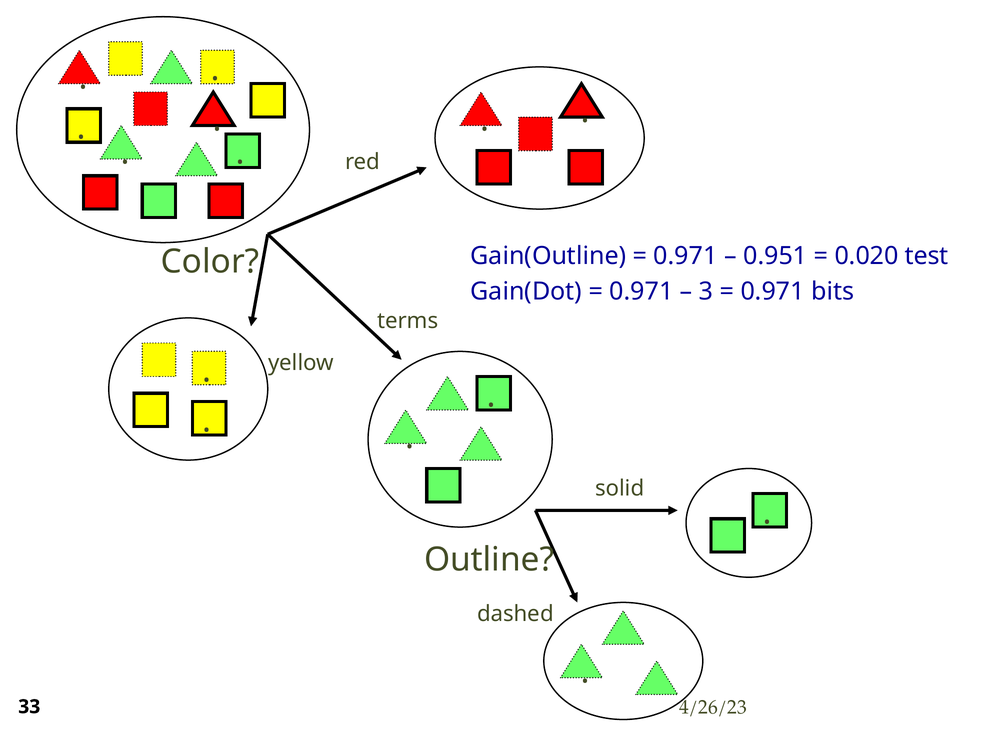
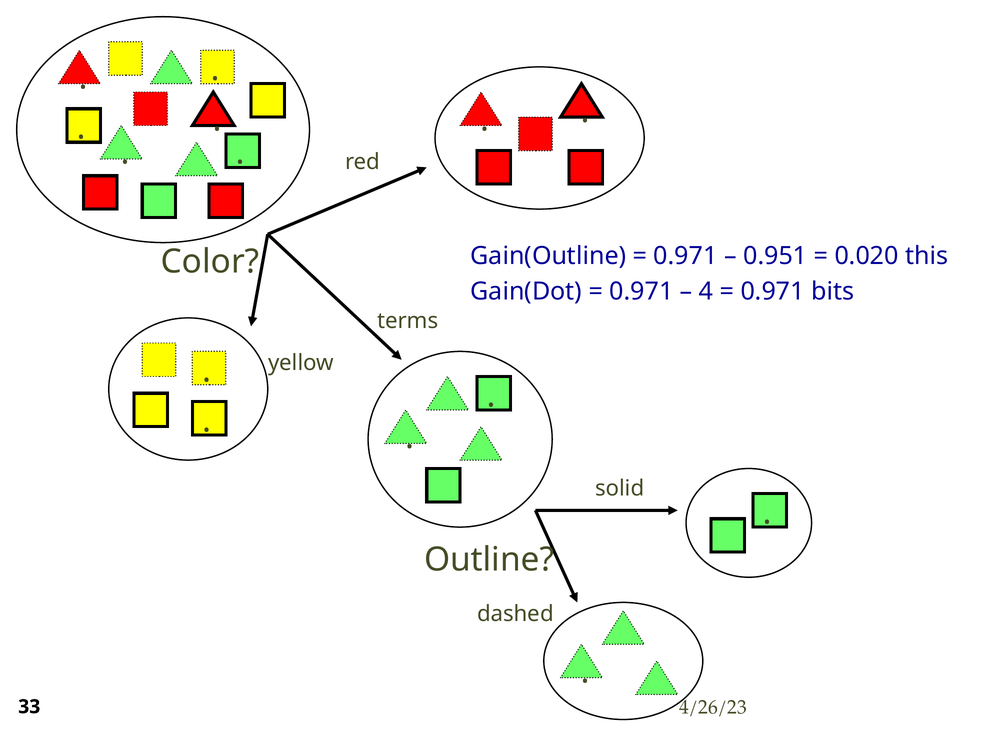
test: test -> this
3: 3 -> 4
